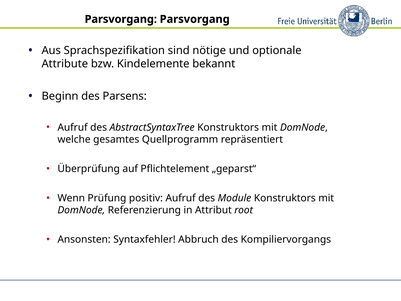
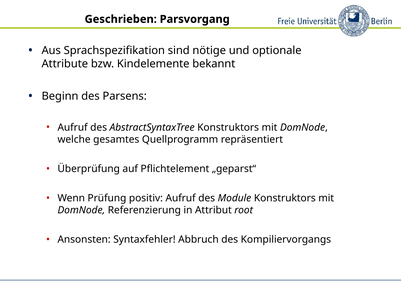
Parsvorgang at (121, 19): Parsvorgang -> Geschrieben
